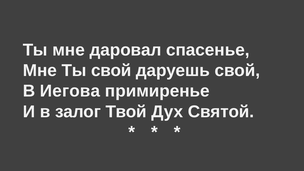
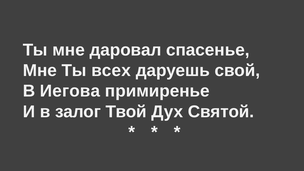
Ты свой: свой -> всех
